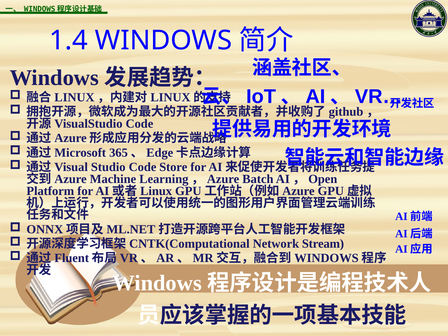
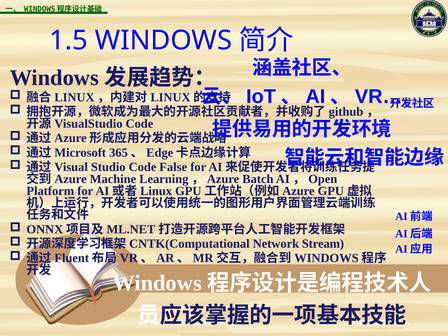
1.4: 1.4 -> 1.5
Store: Store -> False
